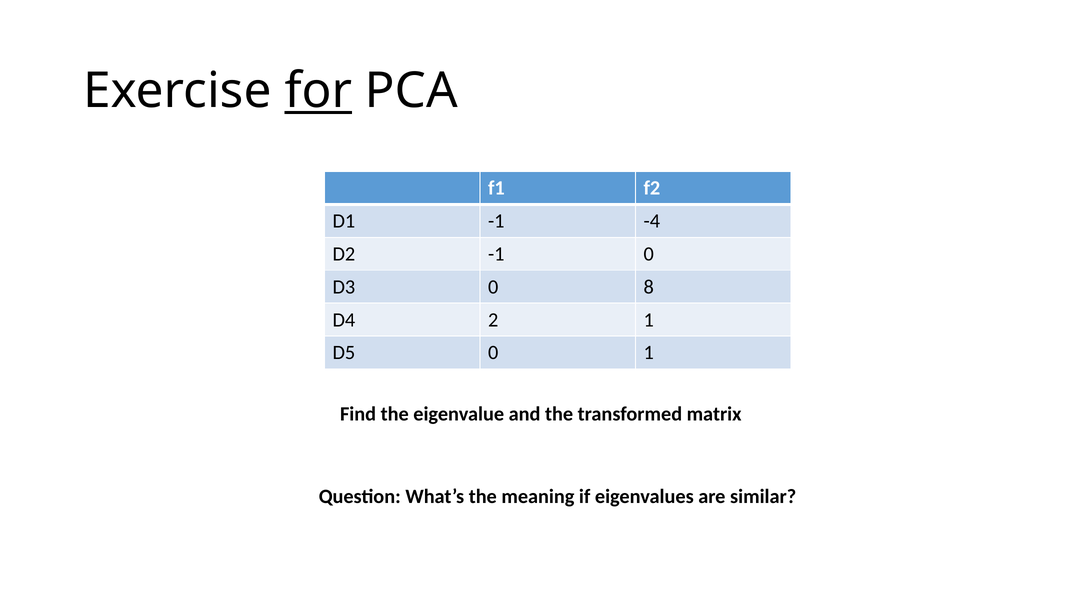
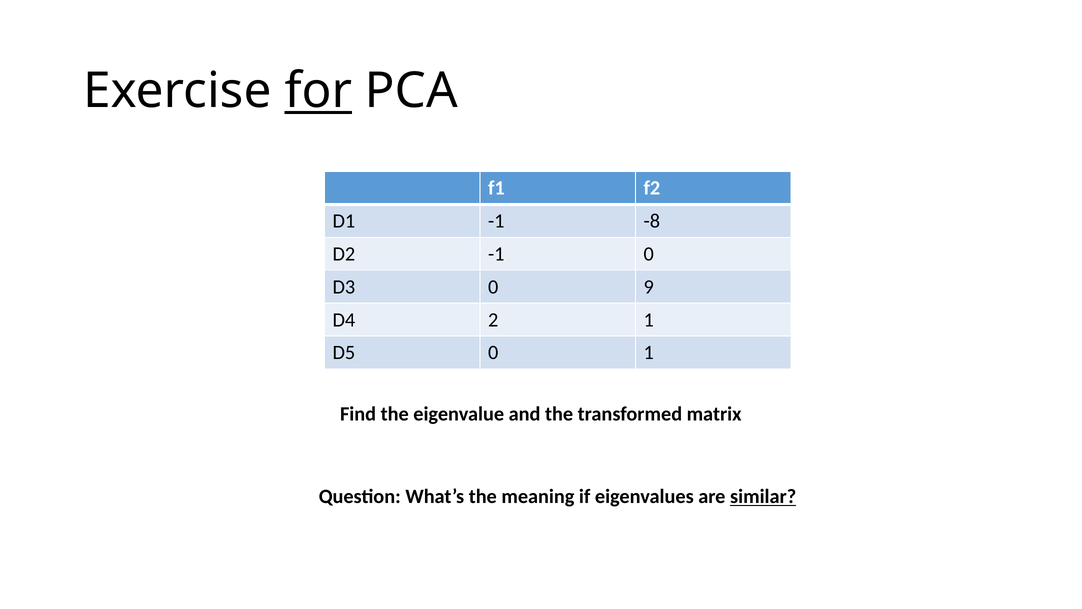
-4: -4 -> -8
8: 8 -> 9
similar underline: none -> present
